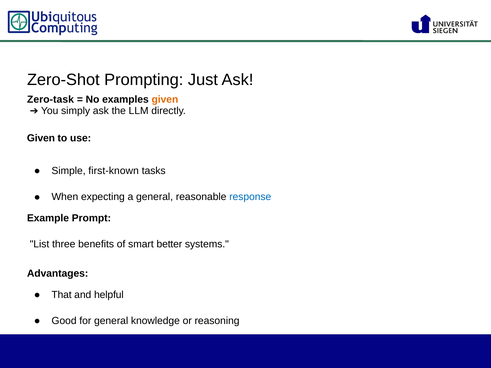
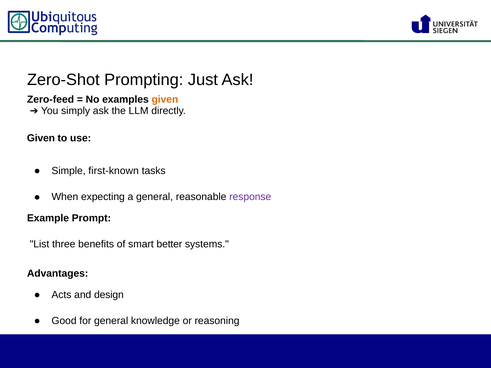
Zero-task: Zero-task -> Zero-feed
response colour: blue -> purple
That: That -> Acts
helpful: helpful -> design
